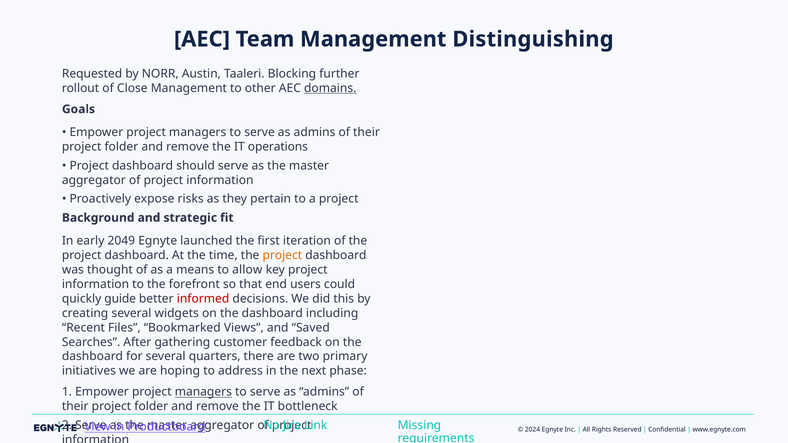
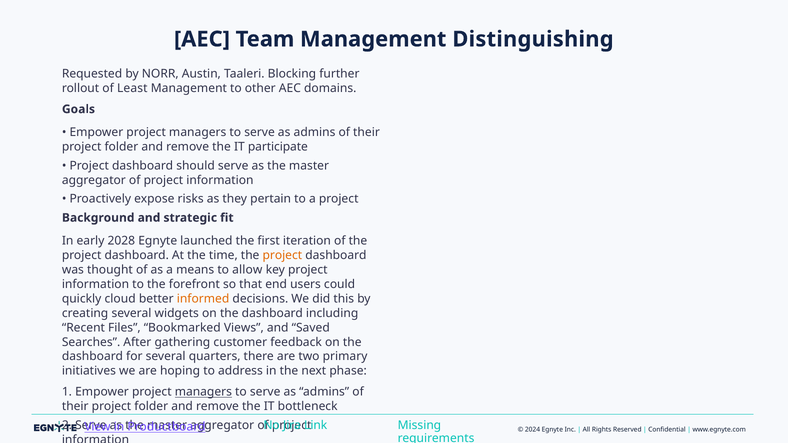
of Close: Close -> Least
domains underline: present -> none
operations: operations -> participate
2049: 2049 -> 2028
guide: guide -> cloud
informed colour: red -> orange
